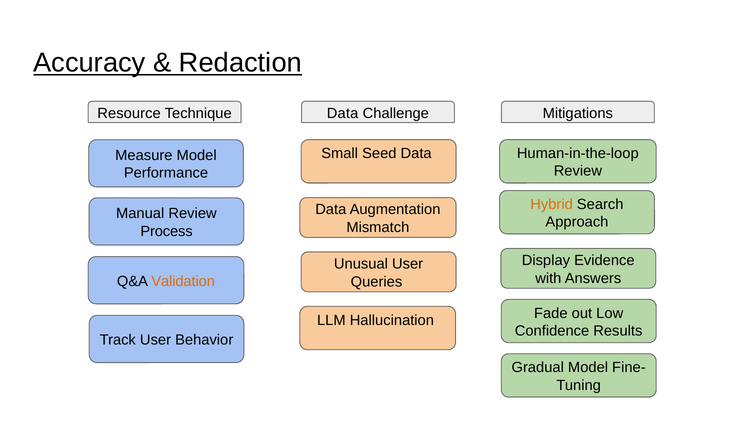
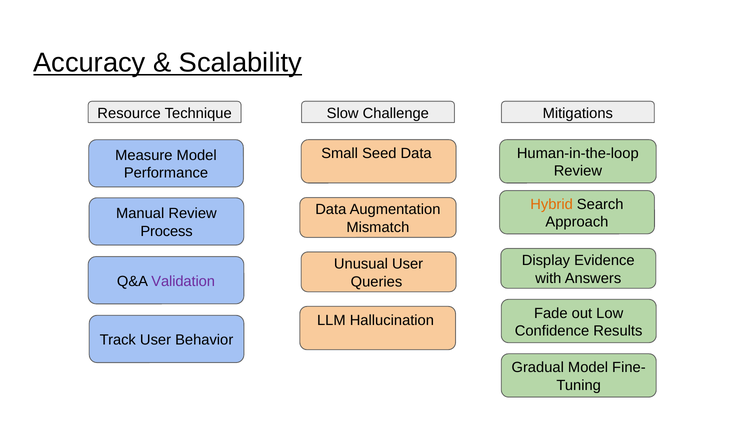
Redaction: Redaction -> Scalability
Data at (343, 113): Data -> Slow
Validation colour: orange -> purple
